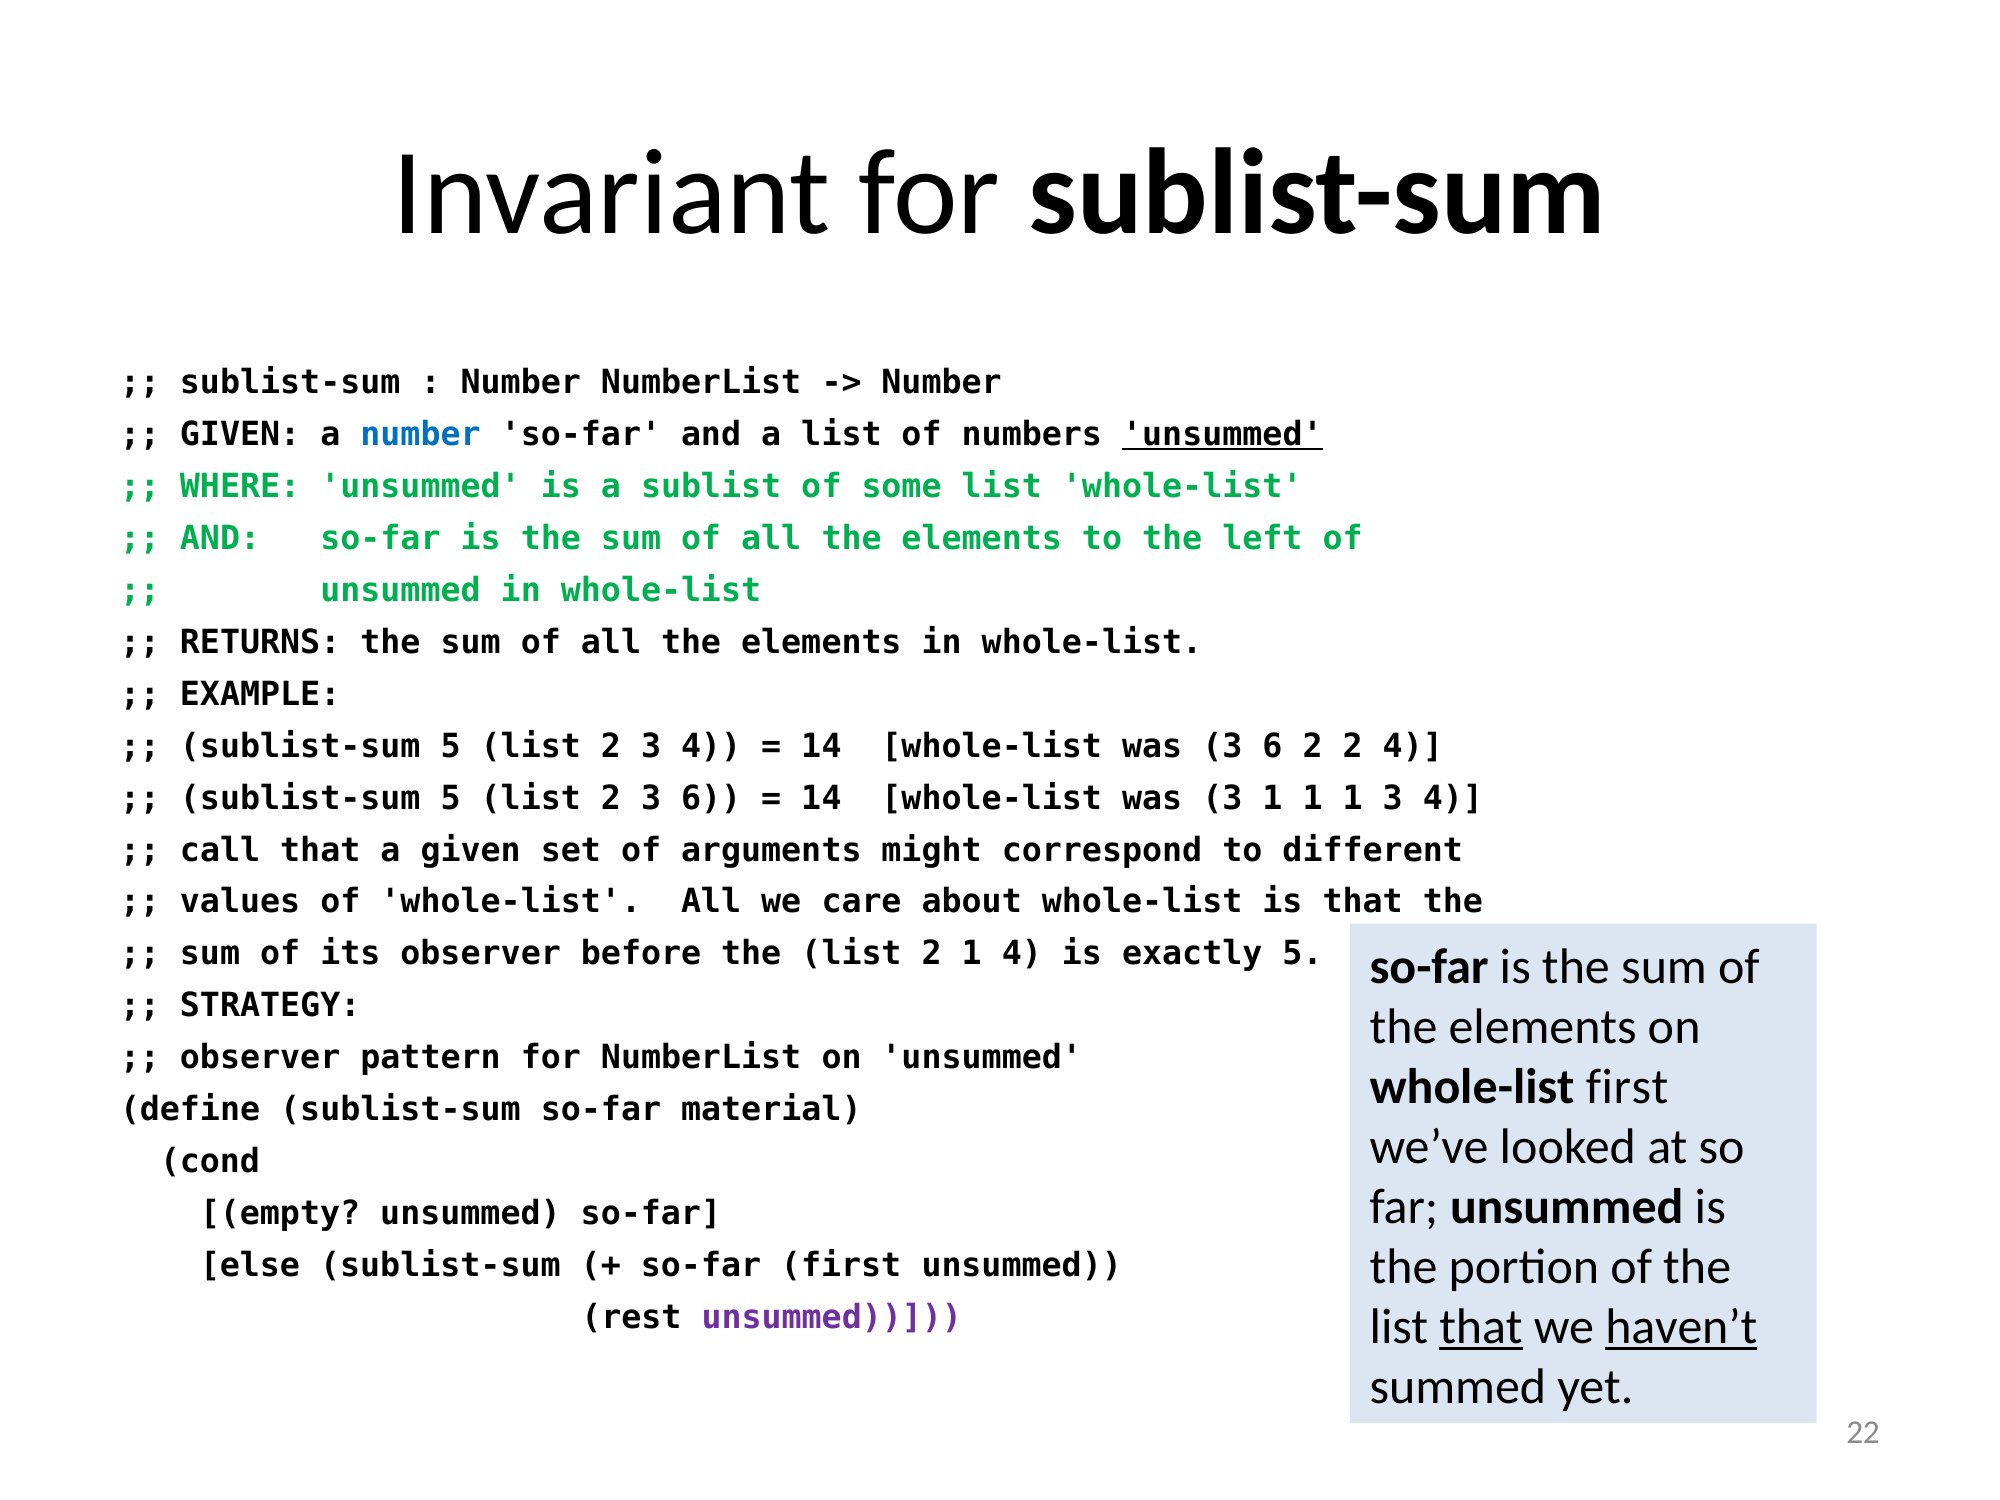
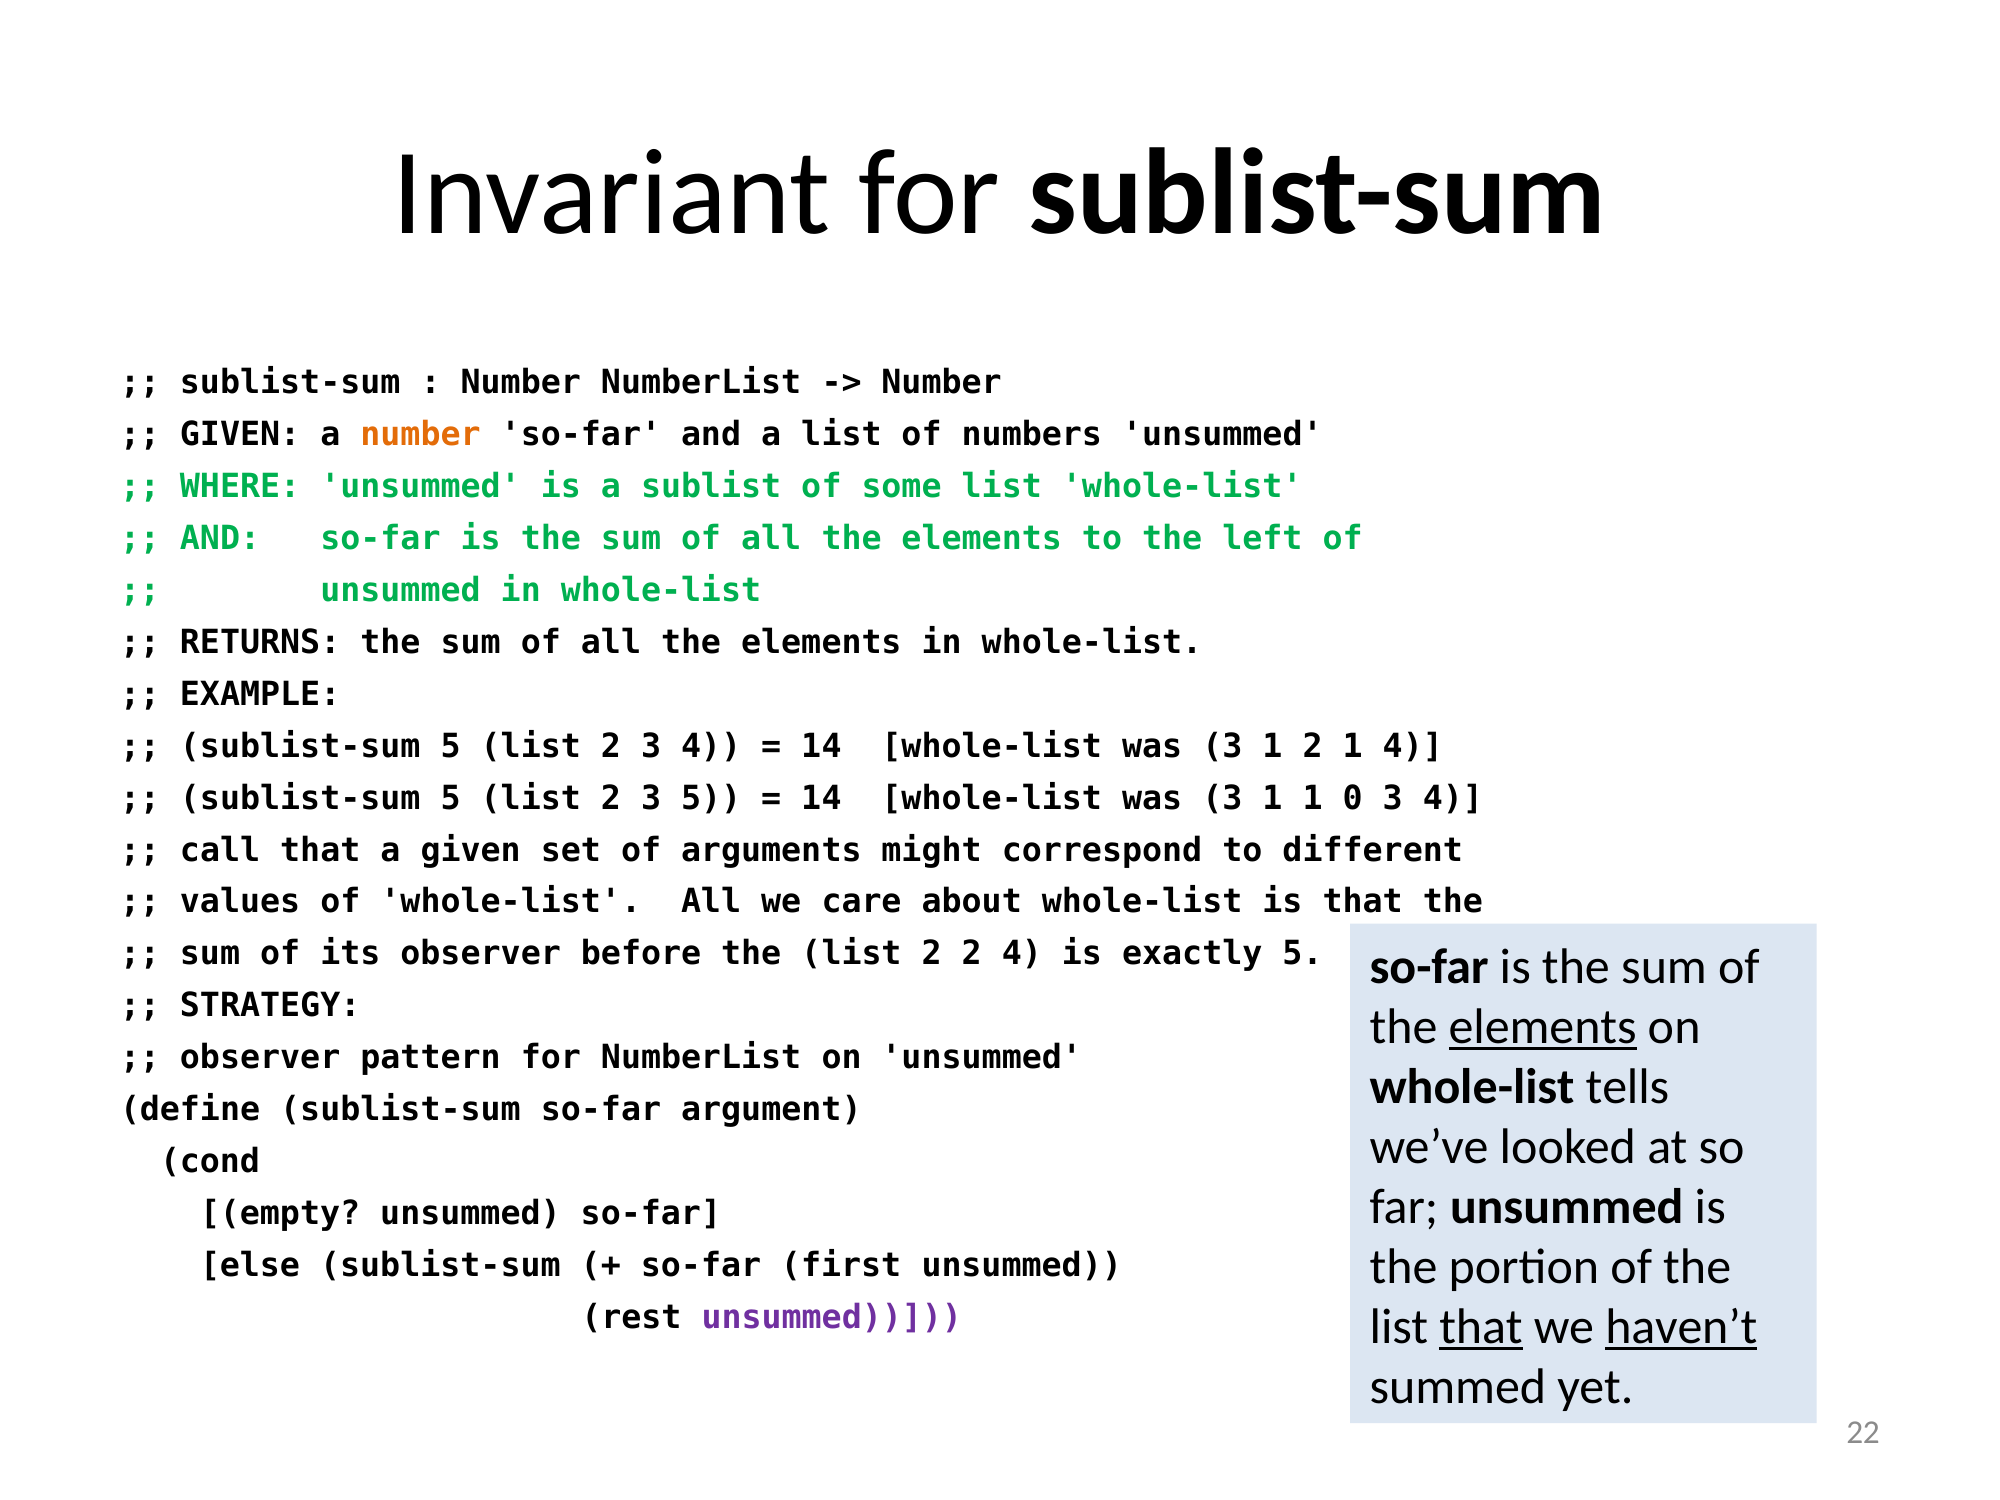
number at (421, 434) colour: blue -> orange
unsummed at (1222, 434) underline: present -> none
6 at (1272, 746): 6 -> 1
2 2: 2 -> 1
2 3 6: 6 -> 5
1 1 1: 1 -> 0
2 1: 1 -> 2
elements at (1543, 1027) underline: none -> present
whole-list first: first -> tells
material: material -> argument
